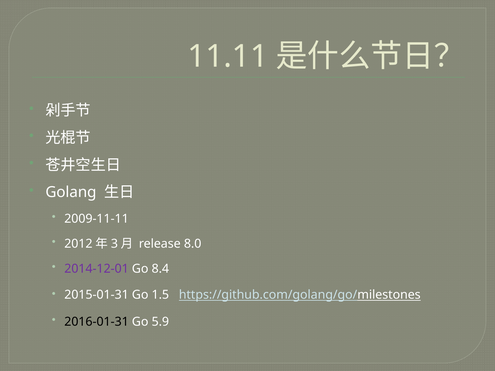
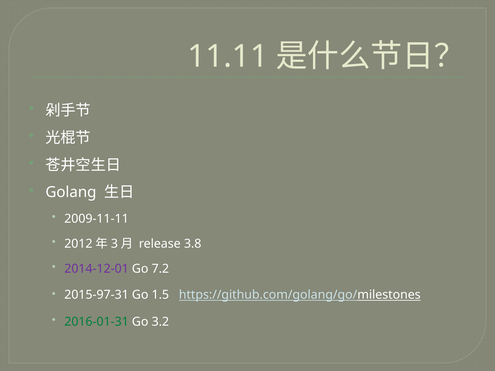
8.0: 8.0 -> 3.8
8.4: 8.4 -> 7.2
2015-01-31: 2015-01-31 -> 2015-97-31
2016-01-31 colour: black -> green
5.9: 5.9 -> 3.2
